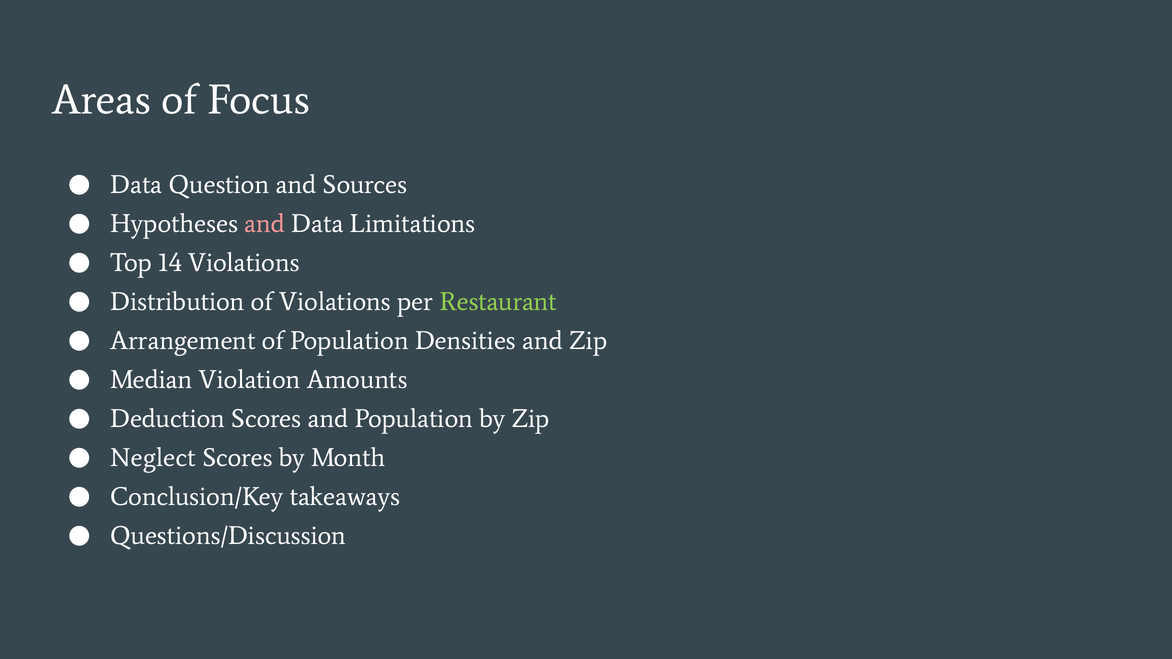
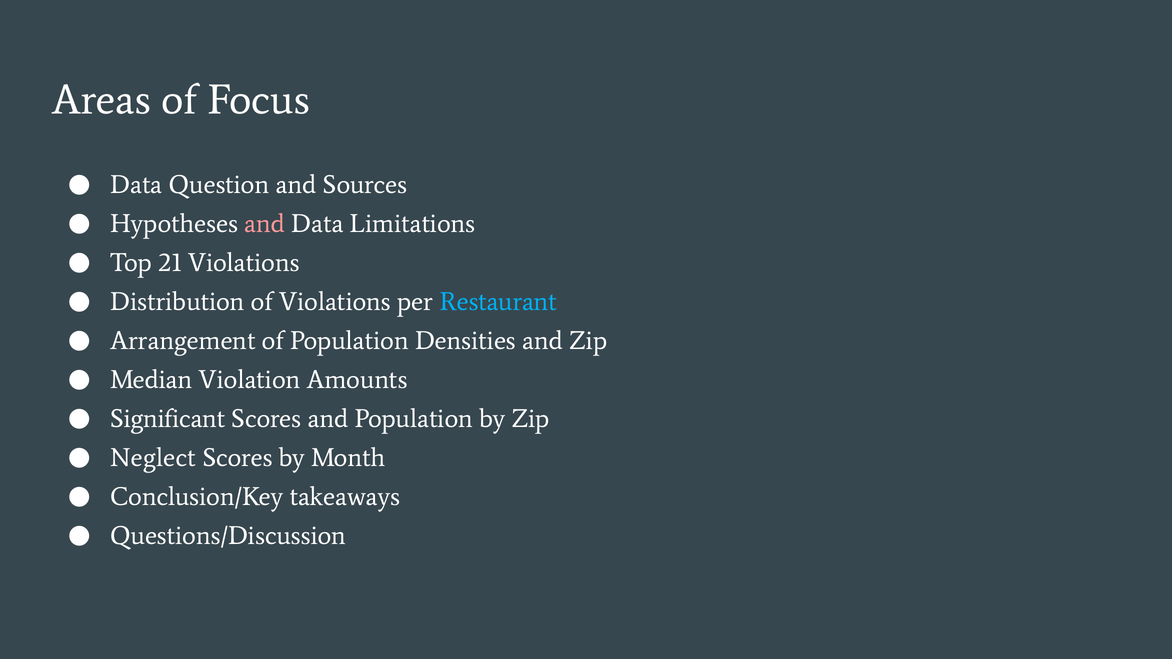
14: 14 -> 21
Restaurant colour: light green -> light blue
Deduction: Deduction -> Significant
